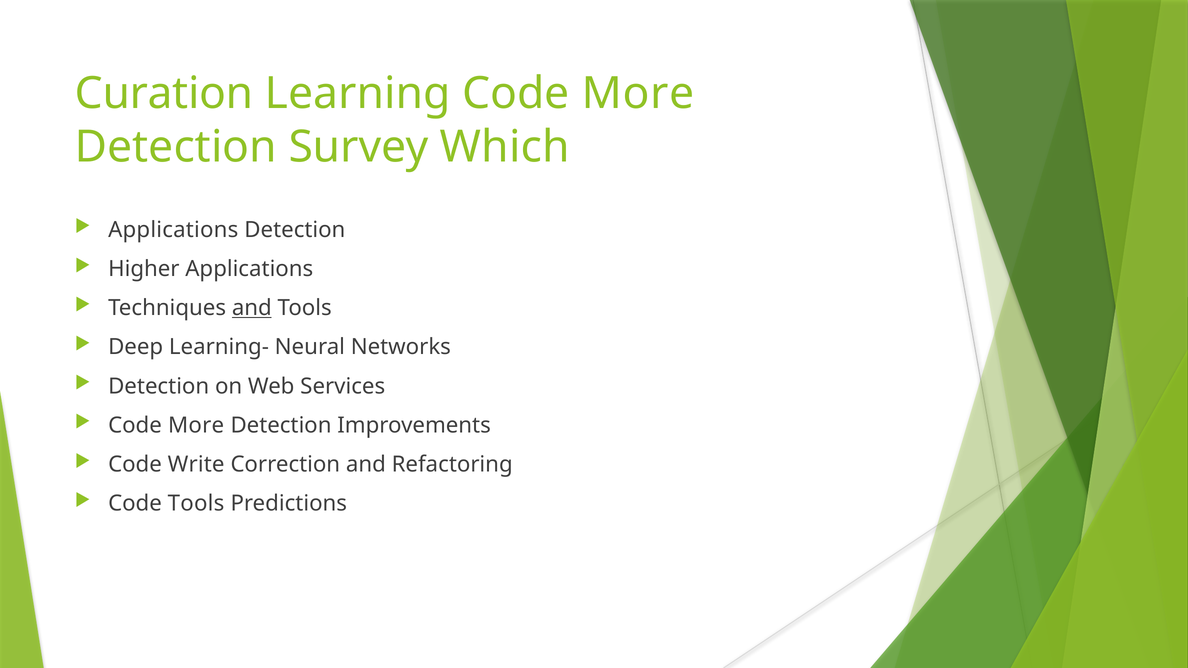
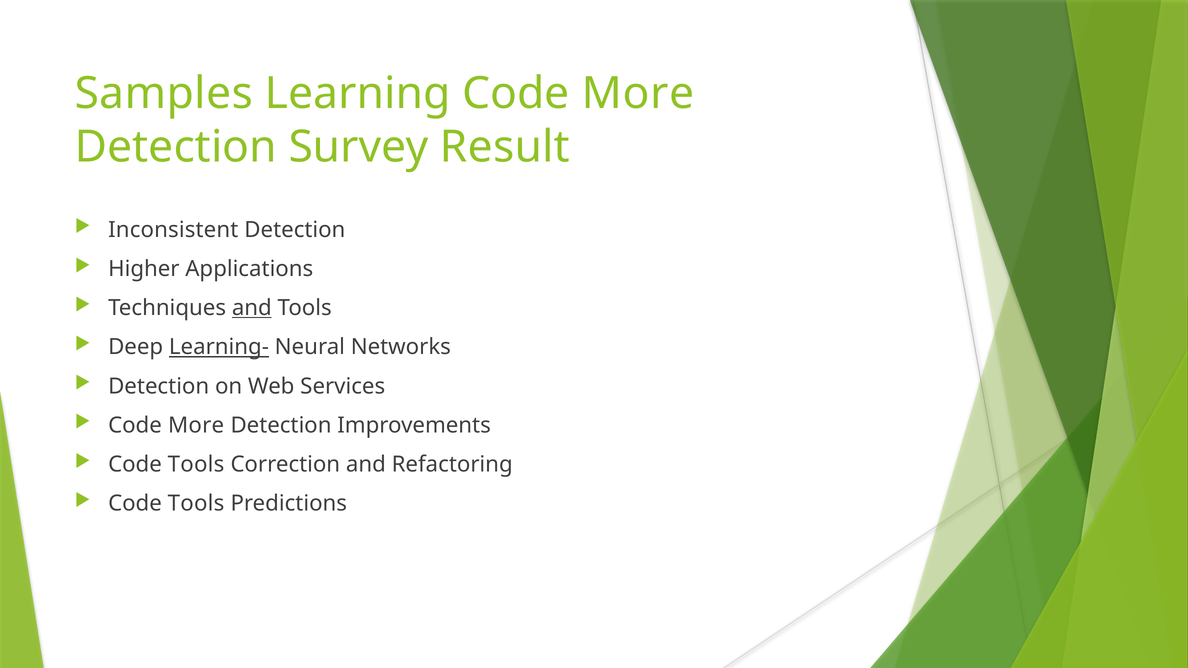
Curation: Curation -> Samples
Which: Which -> Result
Applications at (173, 230): Applications -> Inconsistent
Learning- underline: none -> present
Write at (196, 465): Write -> Tools
